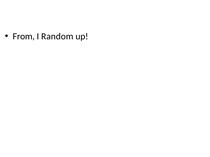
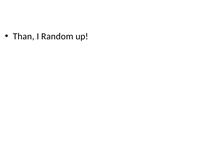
From: From -> Than
